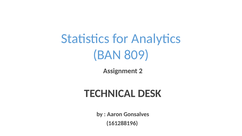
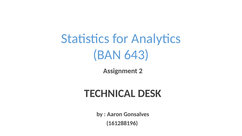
809: 809 -> 643
